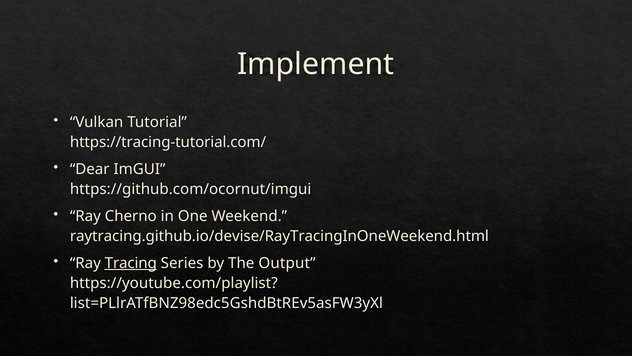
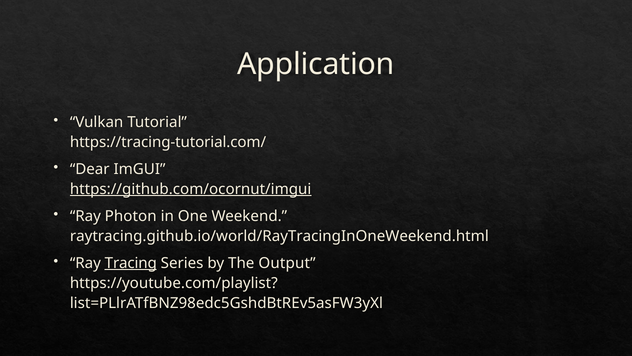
Implement: Implement -> Application
https://github.com/ocornut/imgui underline: none -> present
Cherno: Cherno -> Photon
raytracing.github.io/devise/RayTracingInOneWeekend.html: raytracing.github.io/devise/RayTracingInOneWeekend.html -> raytracing.github.io/world/RayTracingInOneWeekend.html
